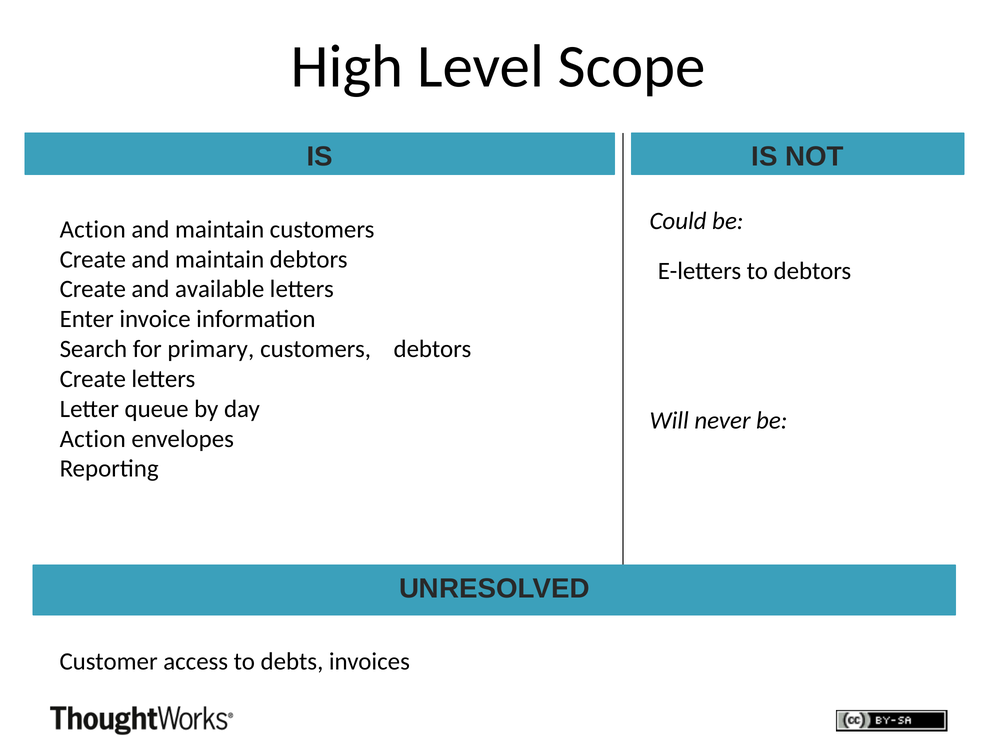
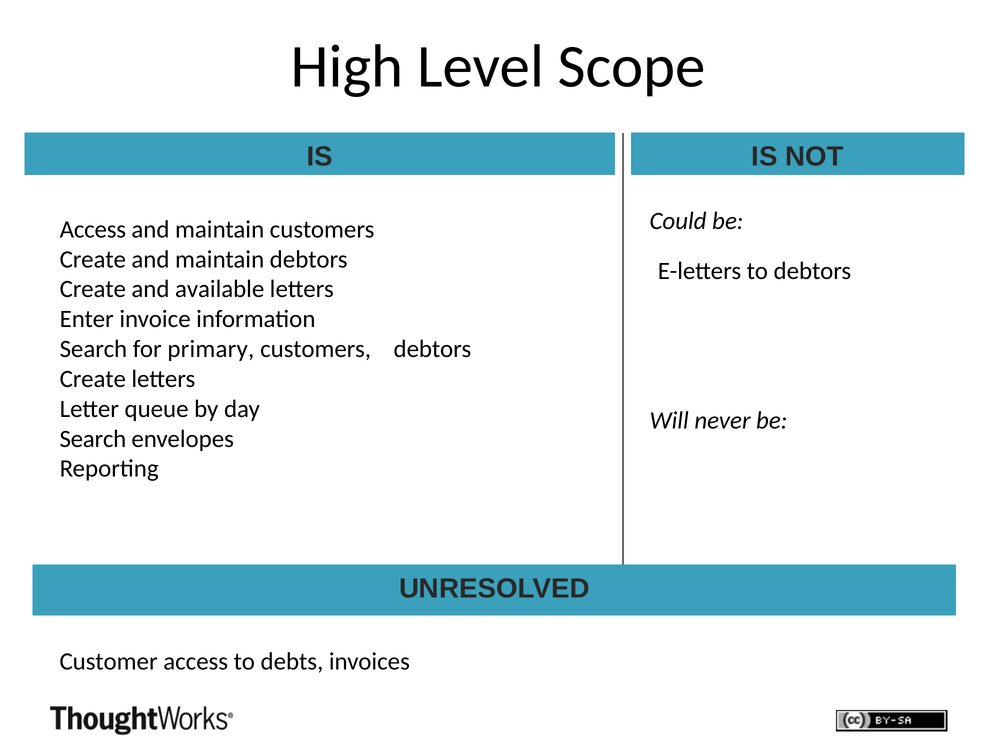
Action at (93, 229): Action -> Access
Action at (93, 439): Action -> Search
